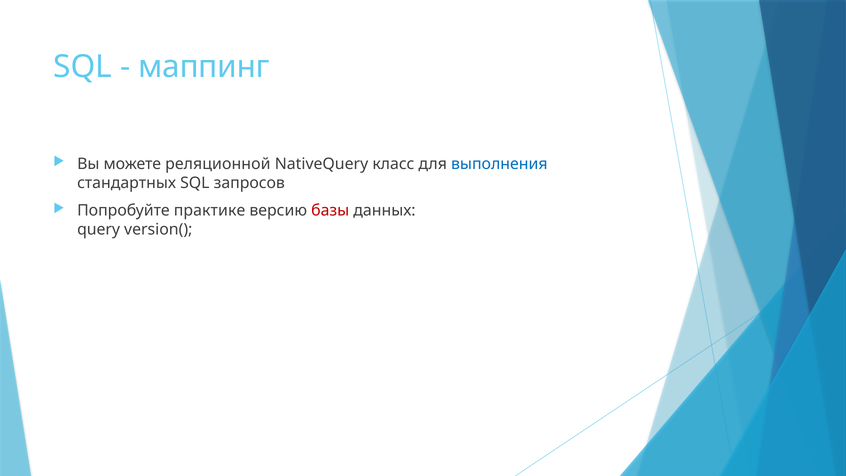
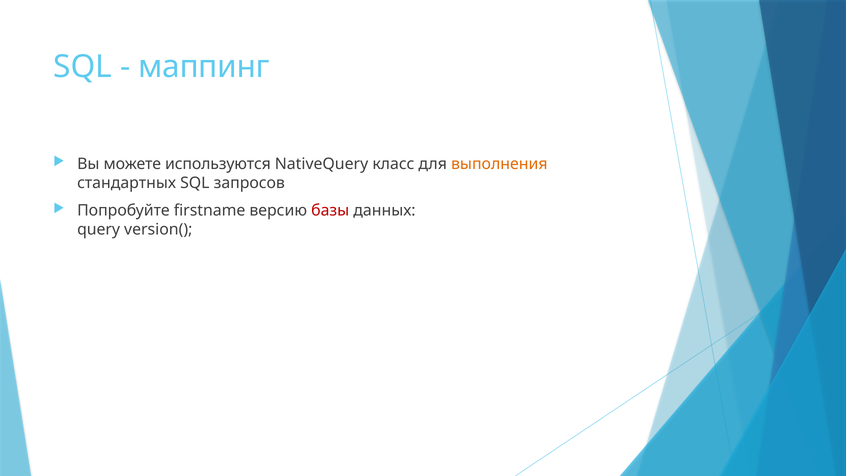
реляционной: реляционной -> используются
выполнения colour: blue -> orange
практике: практике -> firstname
